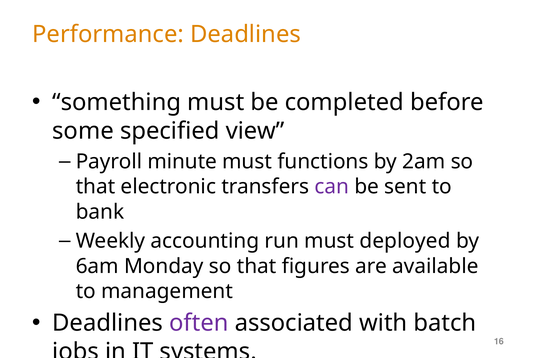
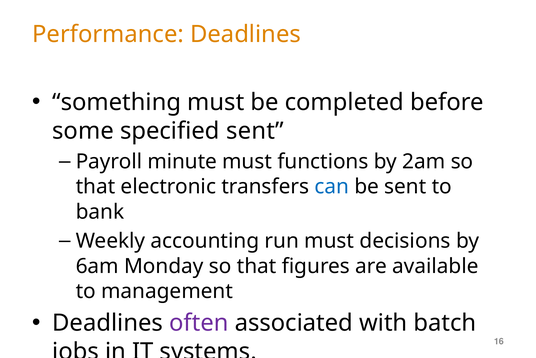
specified view: view -> sent
can colour: purple -> blue
deployed: deployed -> decisions
